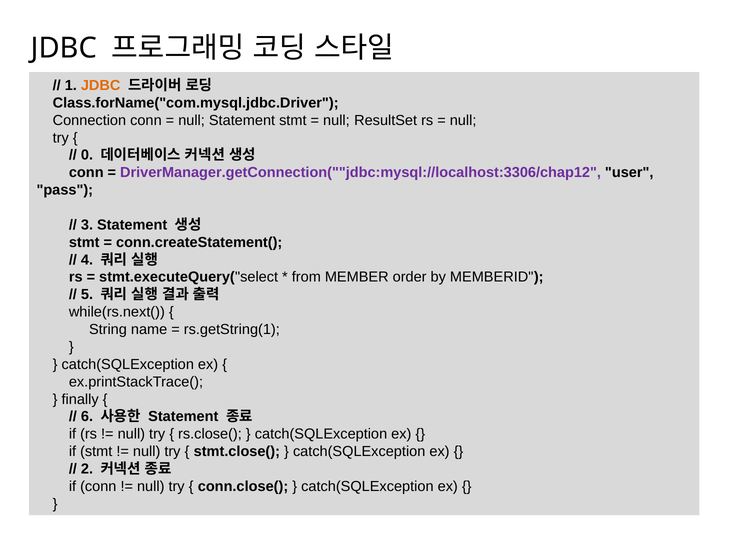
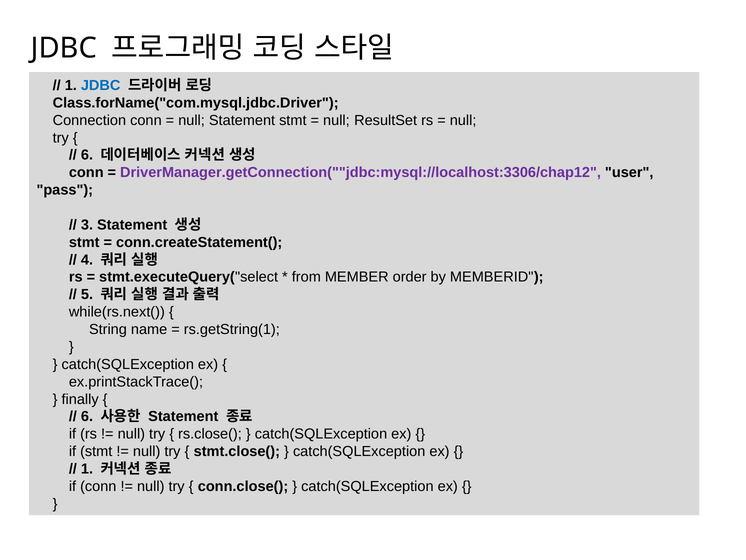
JDBC at (101, 85) colour: orange -> blue
0 at (87, 155): 0 -> 6
2 at (87, 469): 2 -> 1
